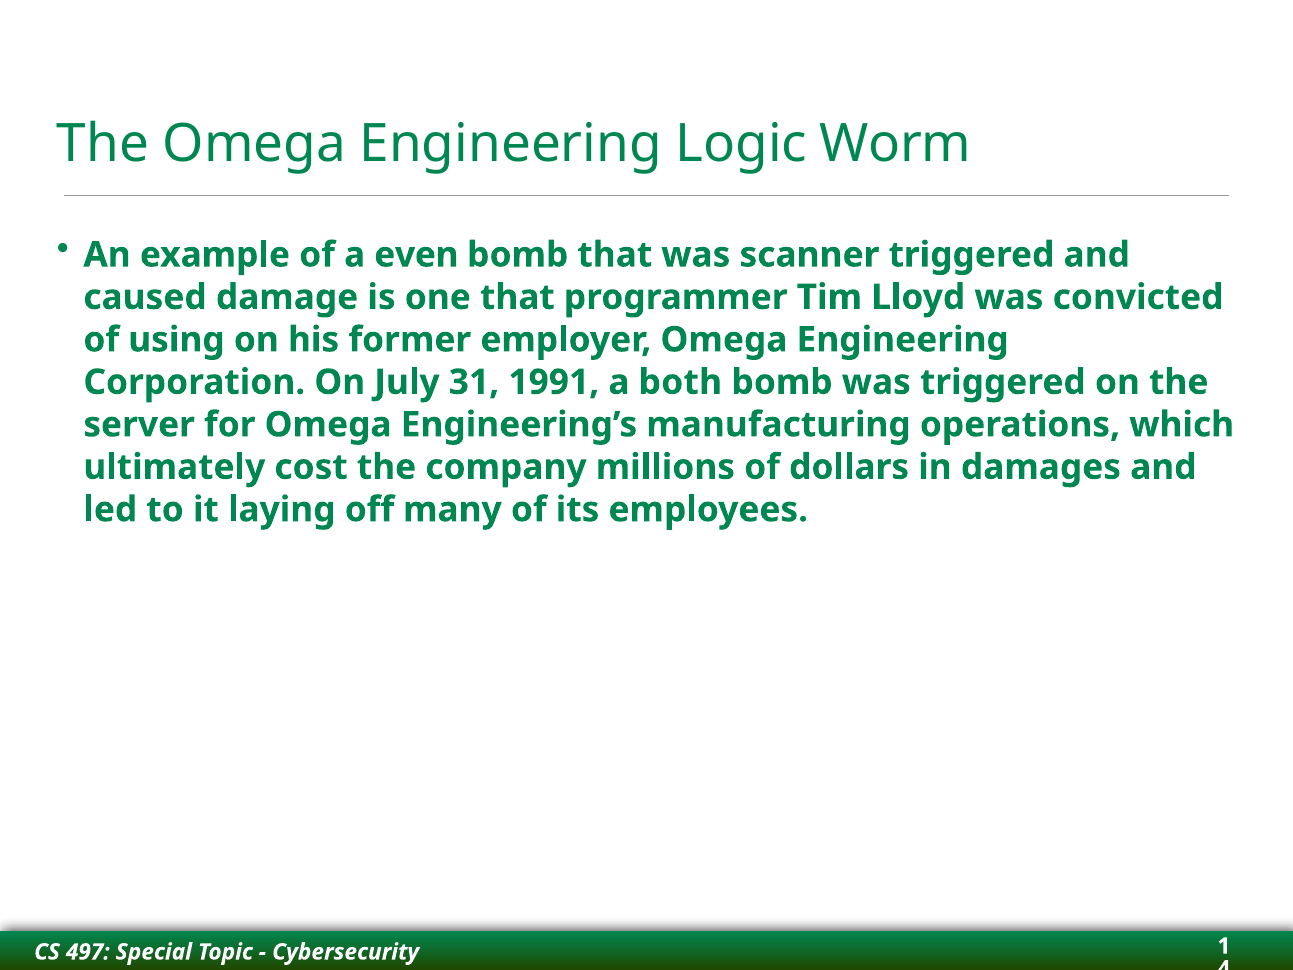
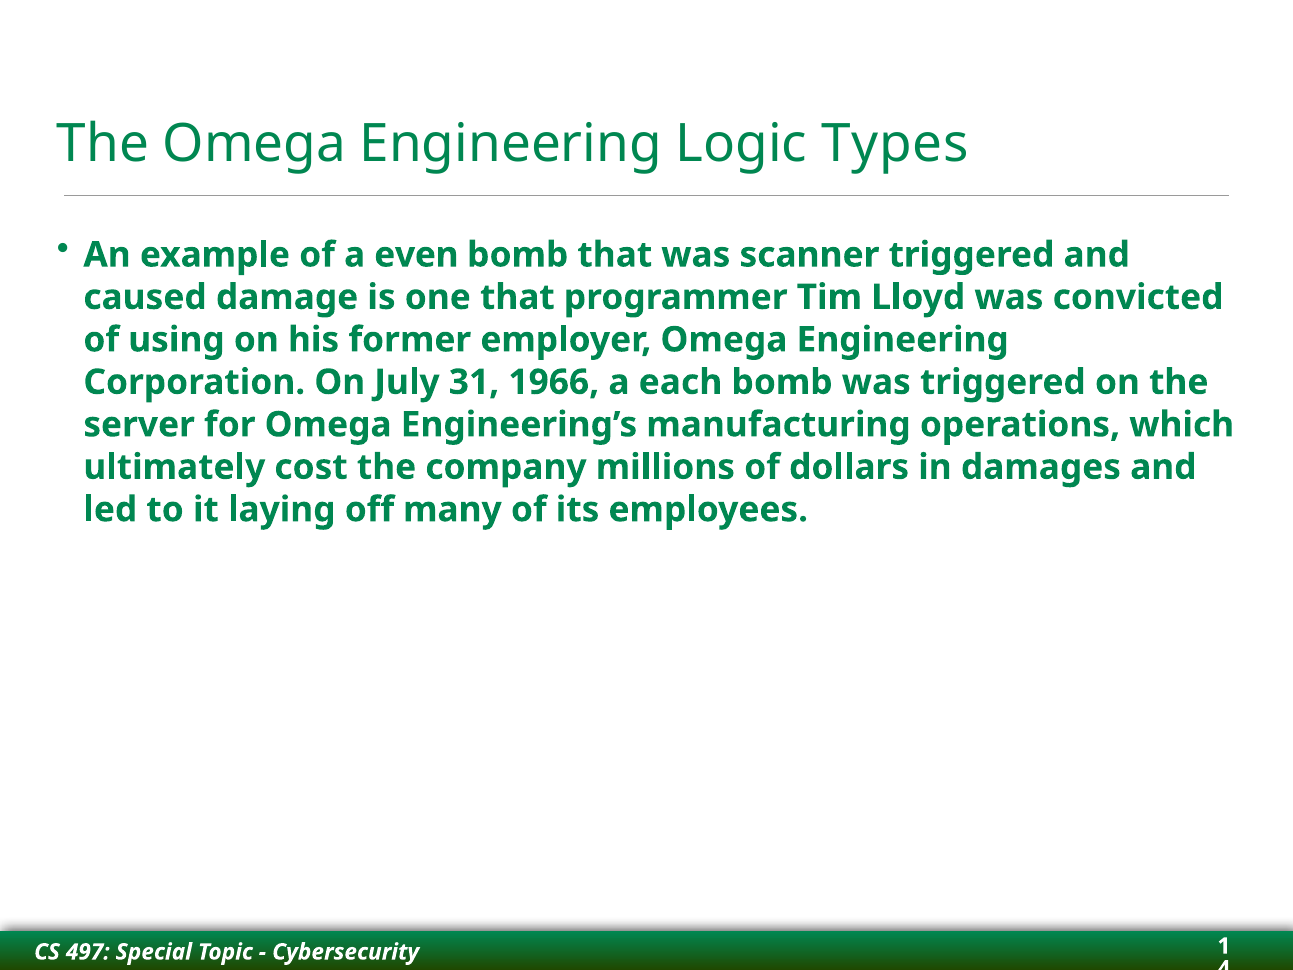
Worm: Worm -> Types
1991: 1991 -> 1966
both: both -> each
